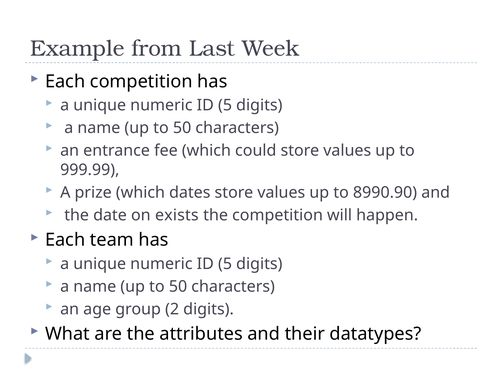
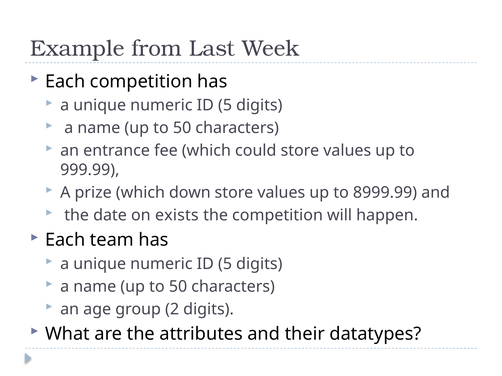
dates: dates -> down
8990.90: 8990.90 -> 8999.99
